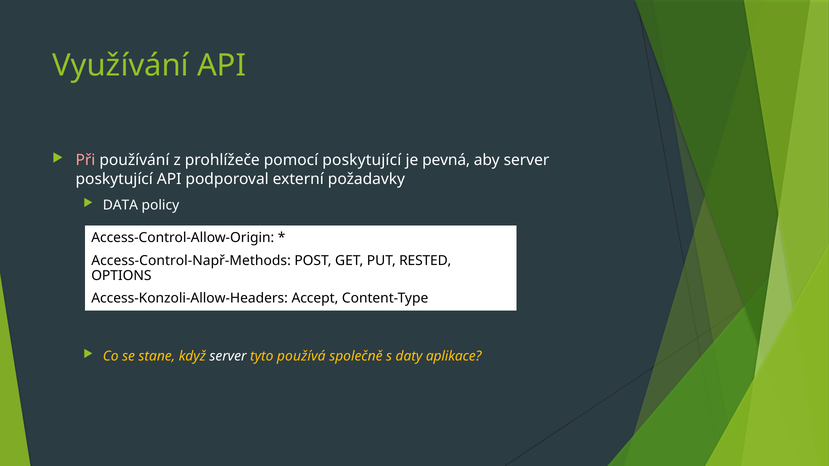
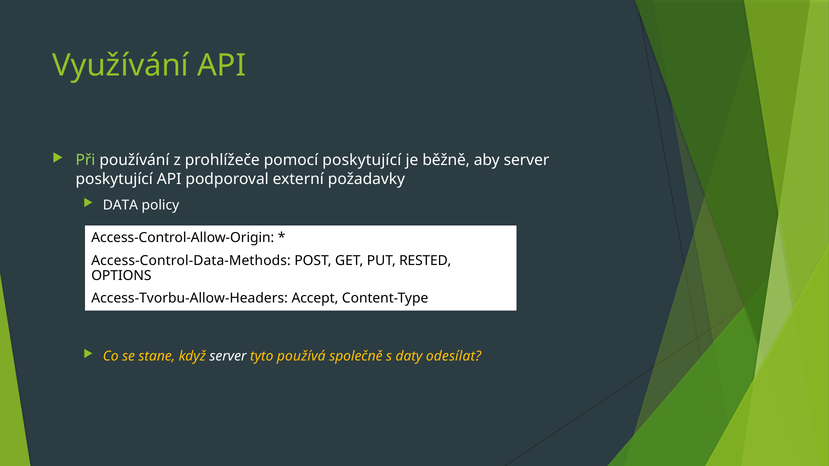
Při colour: pink -> light green
pevná: pevná -> běžně
Access-Control-Např-Methods: Access-Control-Např-Methods -> Access-Control-Data-Methods
Access-Konzoli-Allow-Headers: Access-Konzoli-Allow-Headers -> Access-Tvorbu-Allow-Headers
aplikace: aplikace -> odesílat
